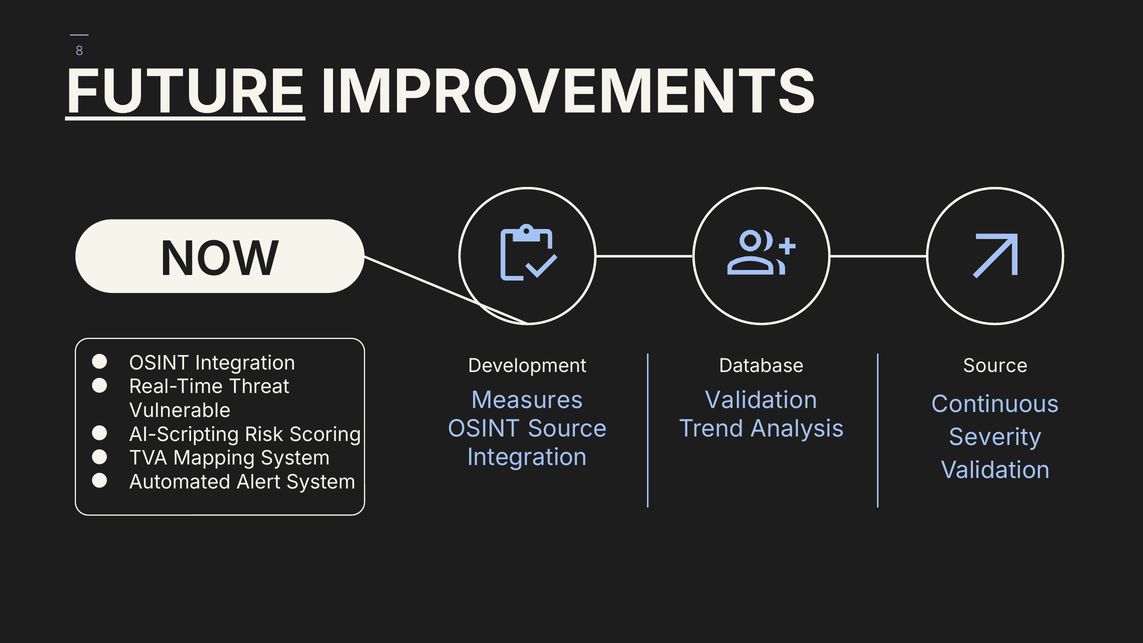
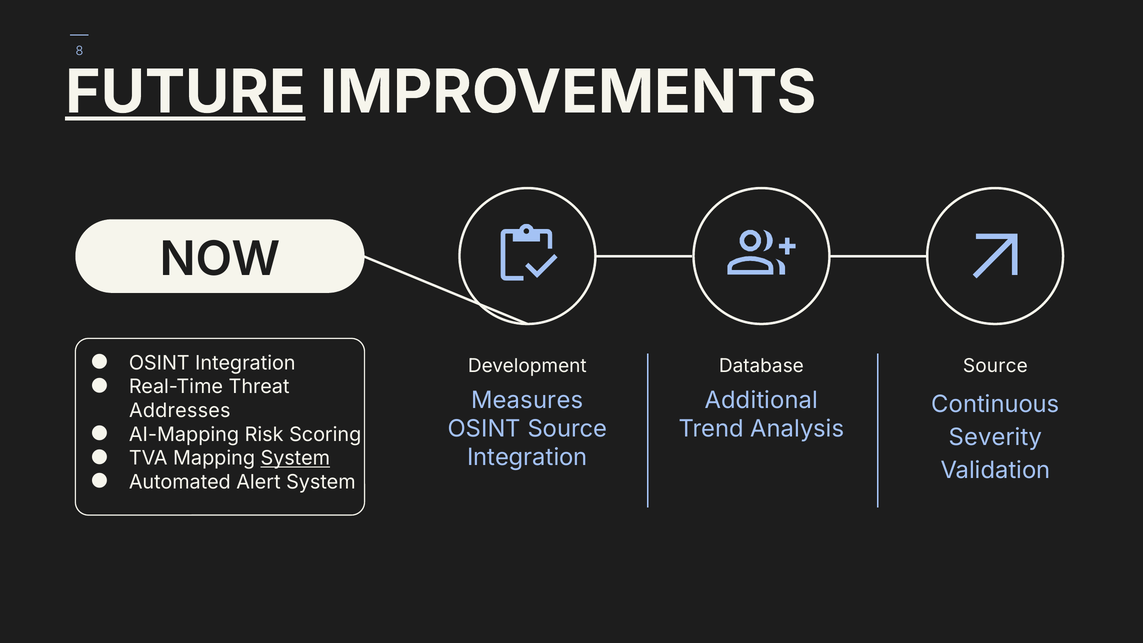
Validation at (761, 400): Validation -> Additional
Vulnerable: Vulnerable -> Addresses
AI-Scripting: AI-Scripting -> AI-Mapping
System at (295, 458) underline: none -> present
